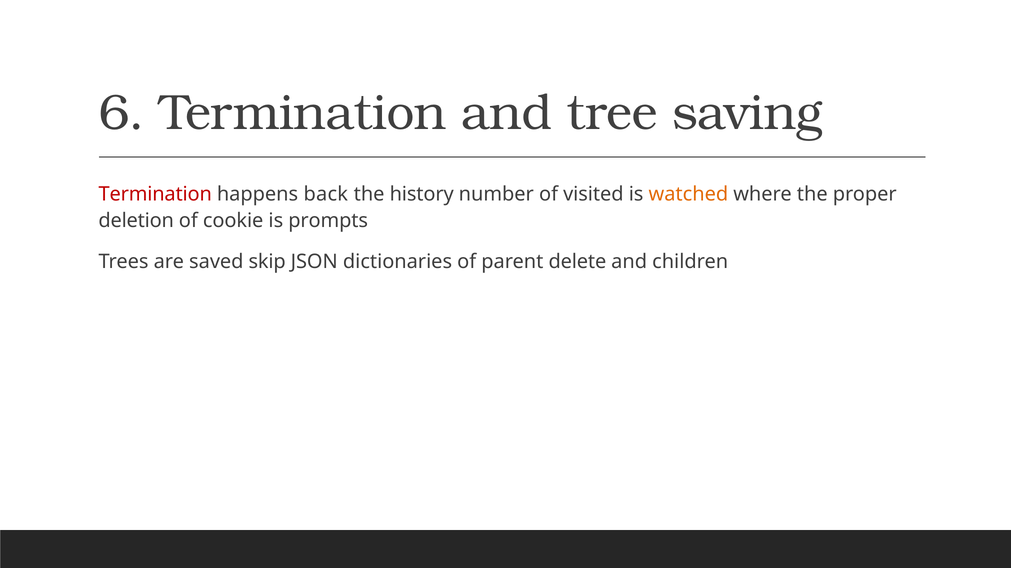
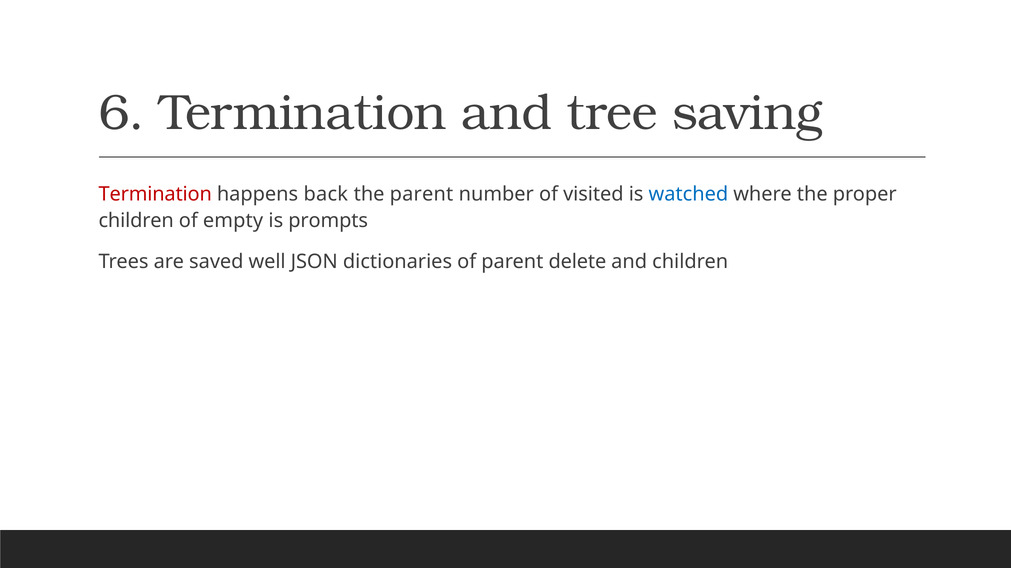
the history: history -> parent
watched colour: orange -> blue
deletion at (136, 221): deletion -> children
cookie: cookie -> empty
skip: skip -> well
